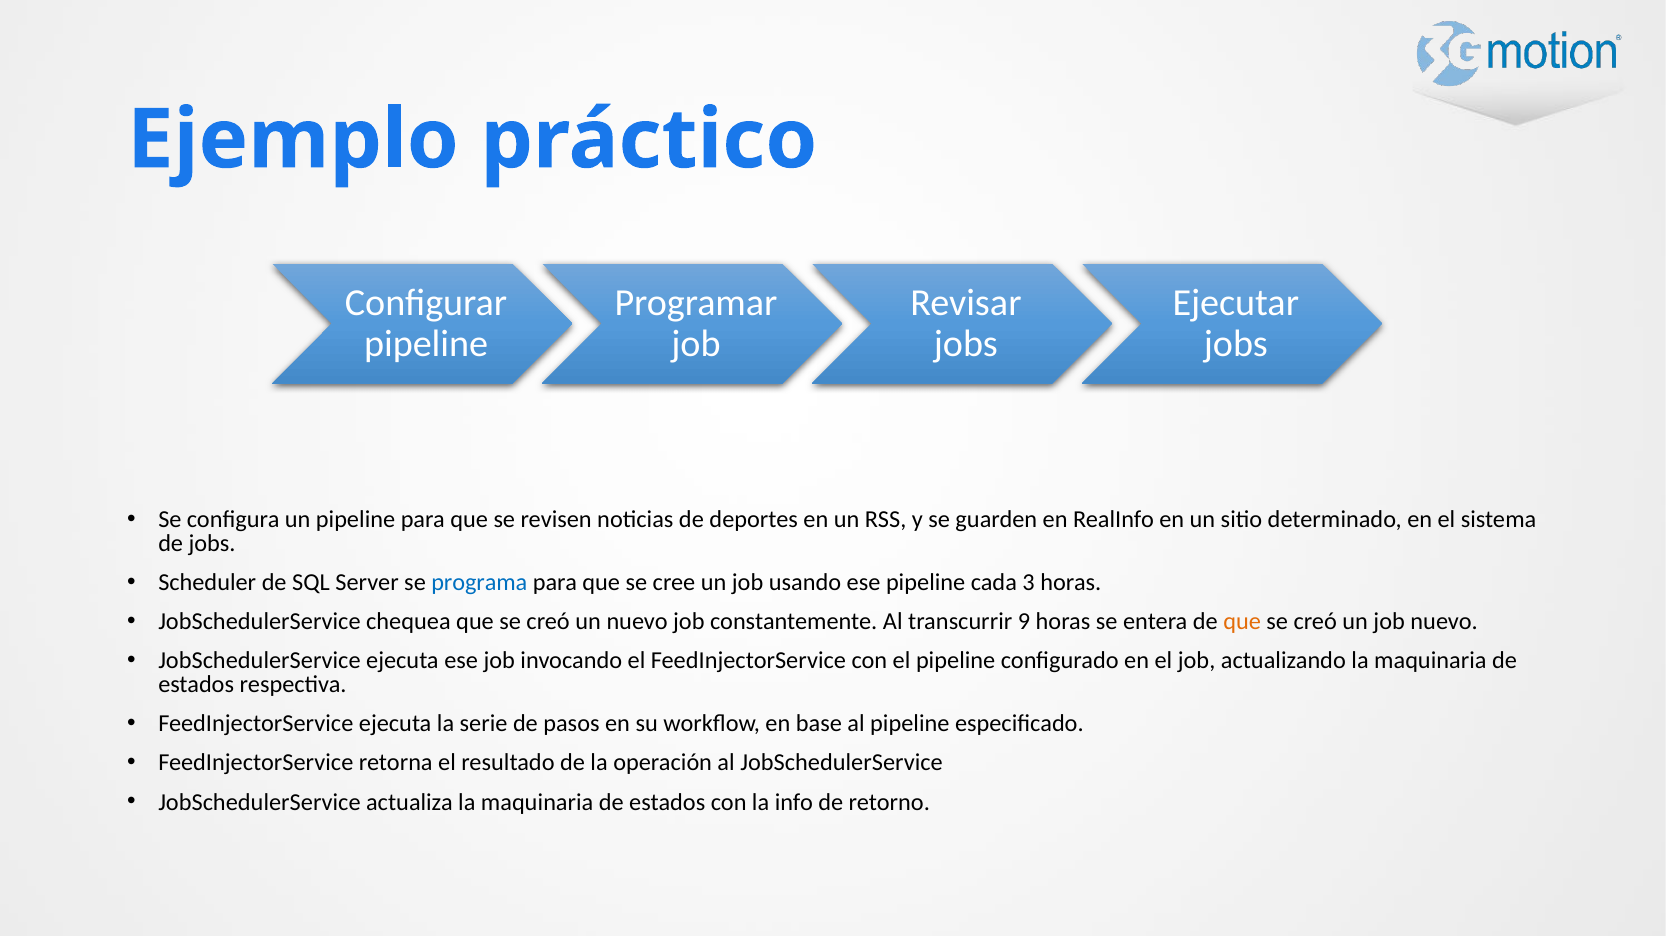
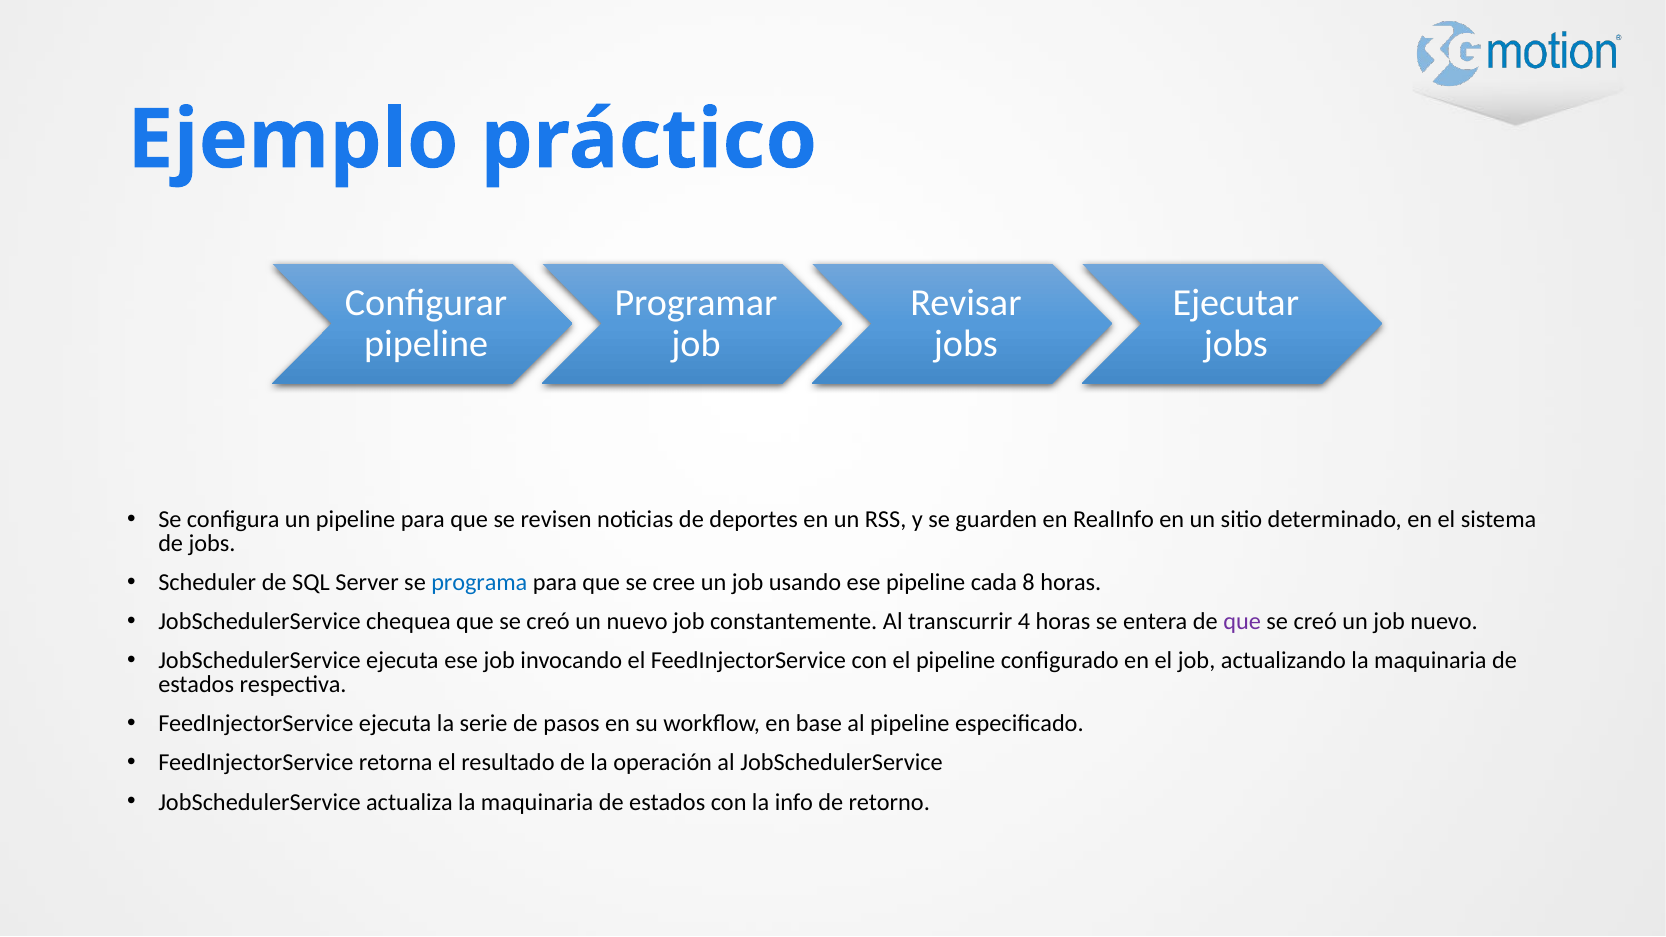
3: 3 -> 8
9: 9 -> 4
que at (1242, 622) colour: orange -> purple
